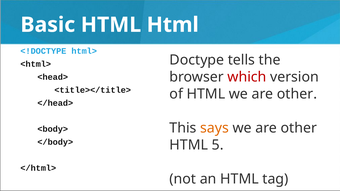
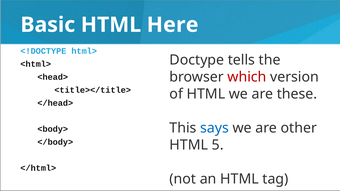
HTML Html: Html -> Here
HTML we are other: other -> these
says colour: orange -> blue
